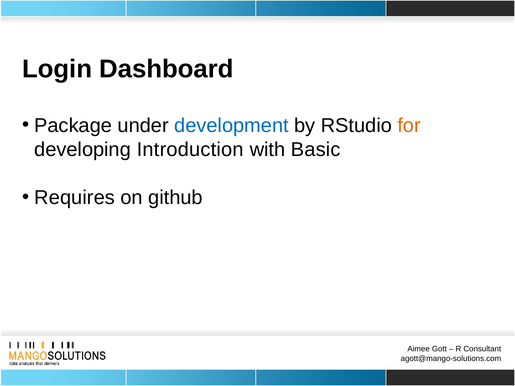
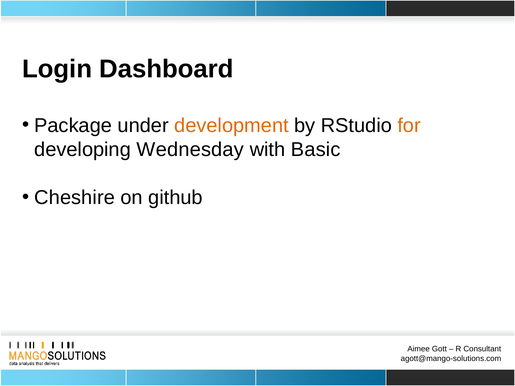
development colour: blue -> orange
Introduction: Introduction -> Wednesday
Requires: Requires -> Cheshire
